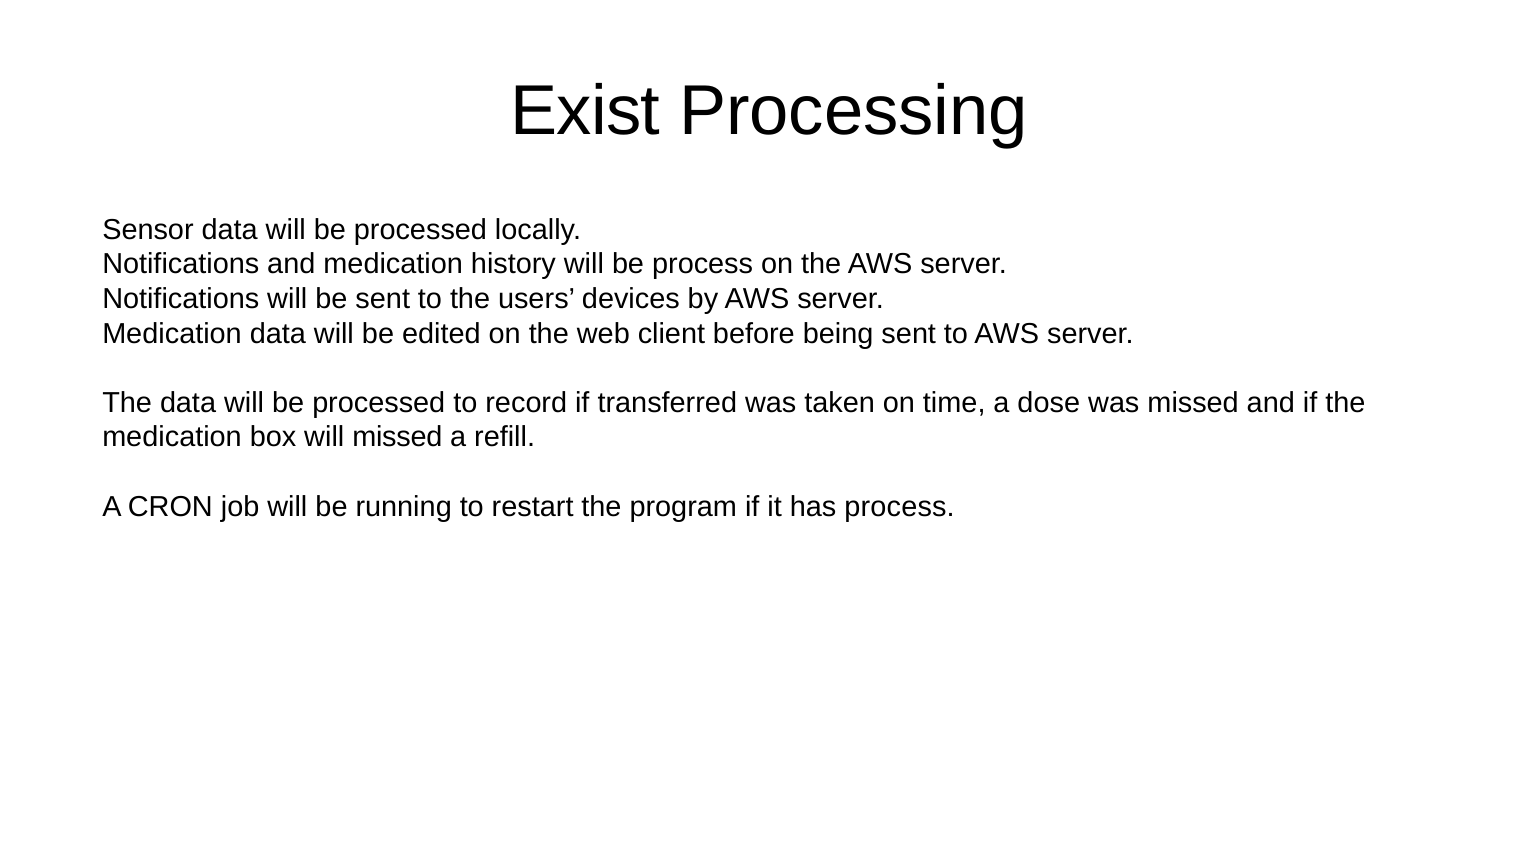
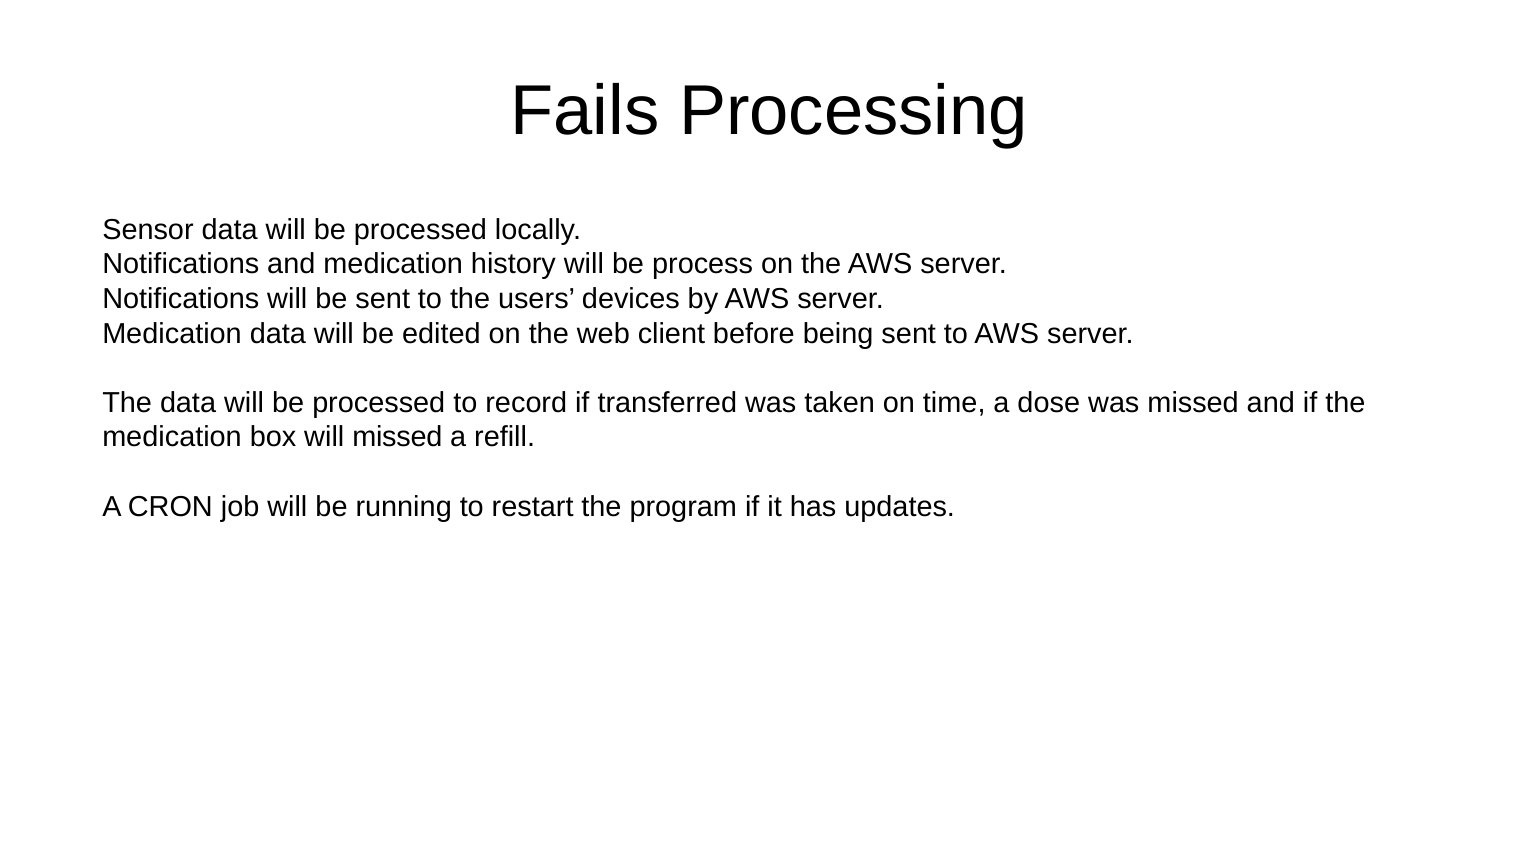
Exist: Exist -> Fails
has process: process -> updates
